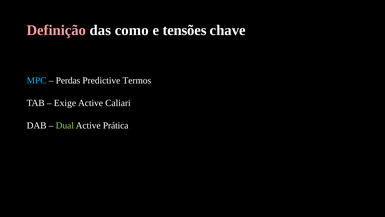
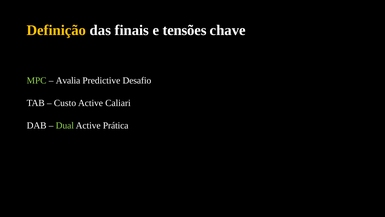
Definição colour: pink -> yellow
como: como -> finais
MPC colour: light blue -> light green
Perdas: Perdas -> Avalia
Termos: Termos -> Desafio
Exige: Exige -> Custo
